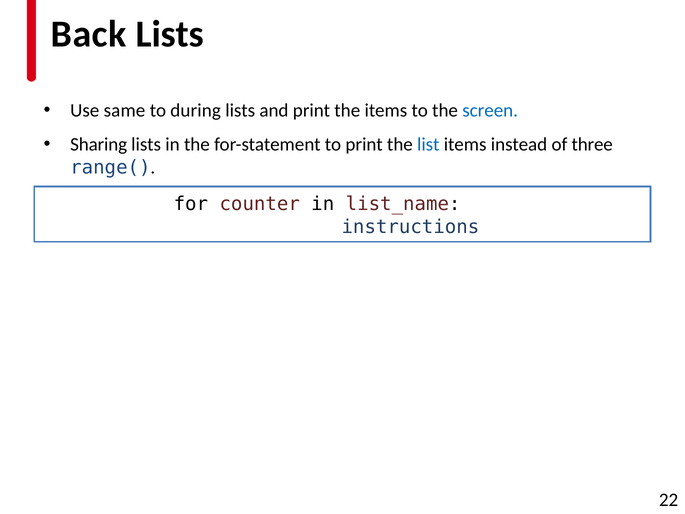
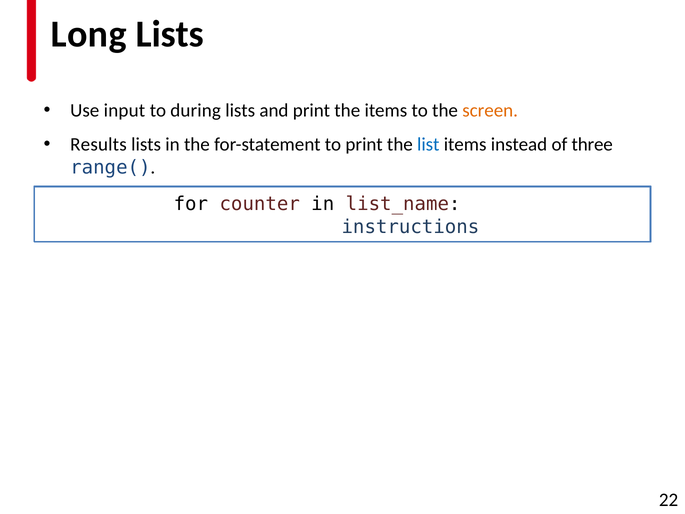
Back: Back -> Long
same: same -> input
screen colour: blue -> orange
Sharing: Sharing -> Results
